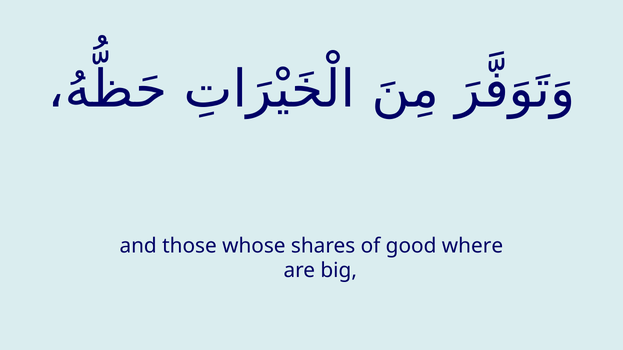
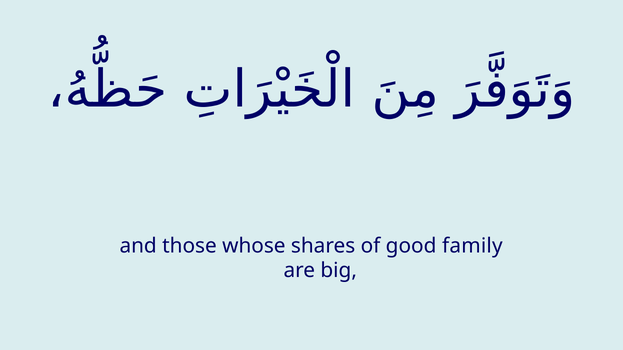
where: where -> family
